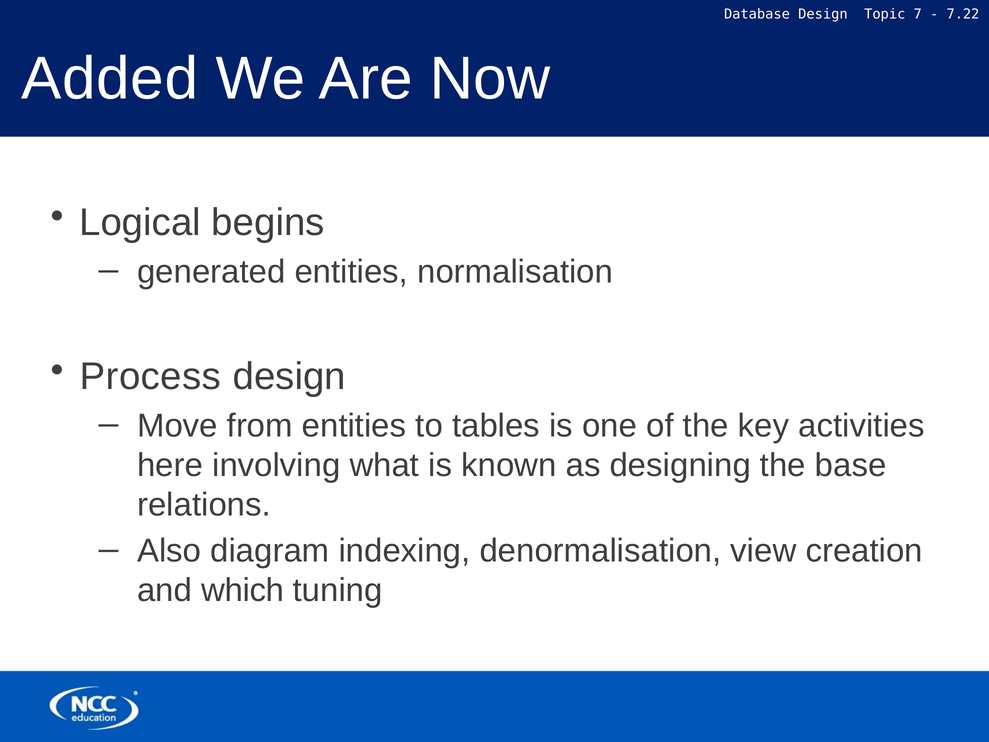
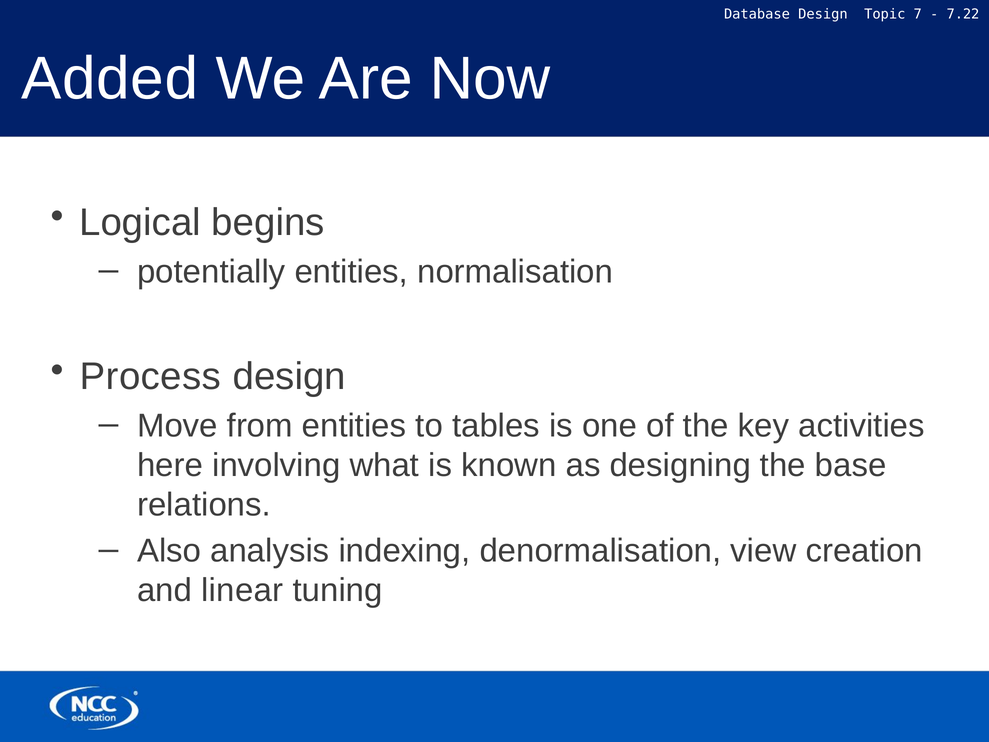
generated: generated -> potentially
diagram: diagram -> analysis
which: which -> linear
